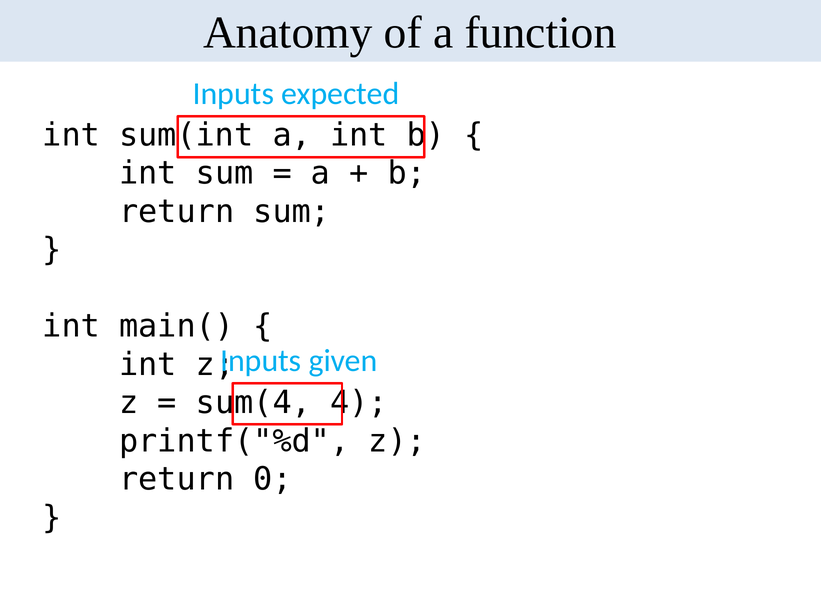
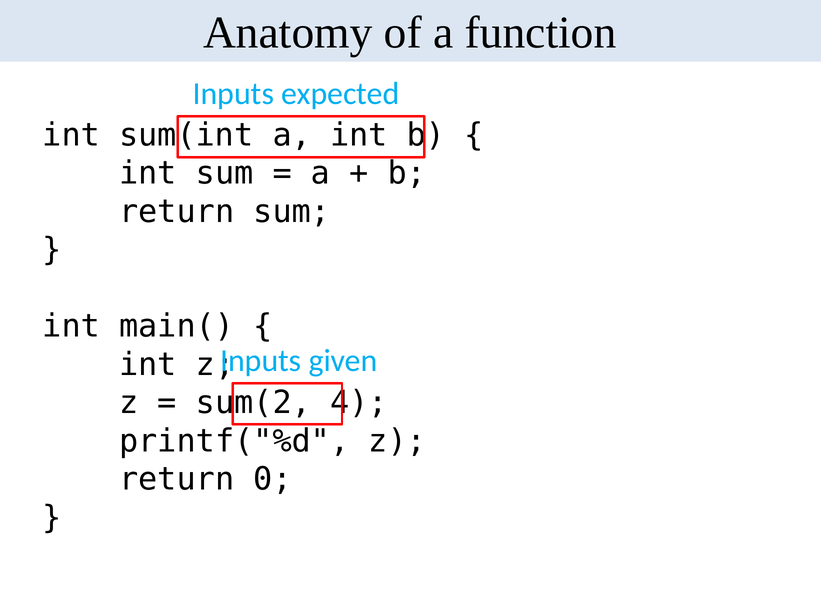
sum(4: sum(4 -> sum(2
